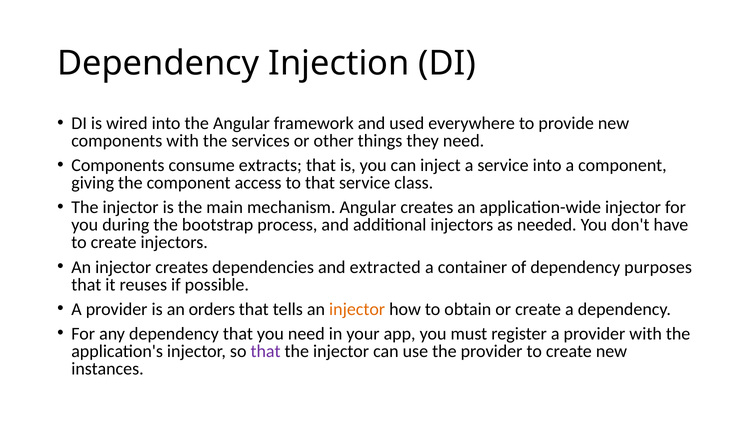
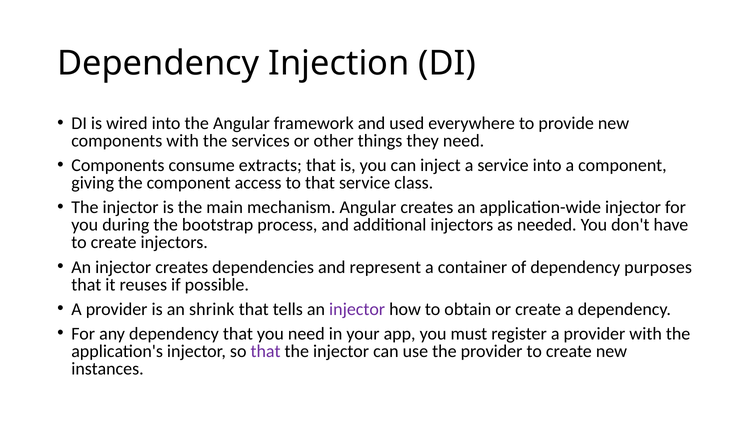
extracted: extracted -> represent
orders: orders -> shrink
injector at (357, 309) colour: orange -> purple
